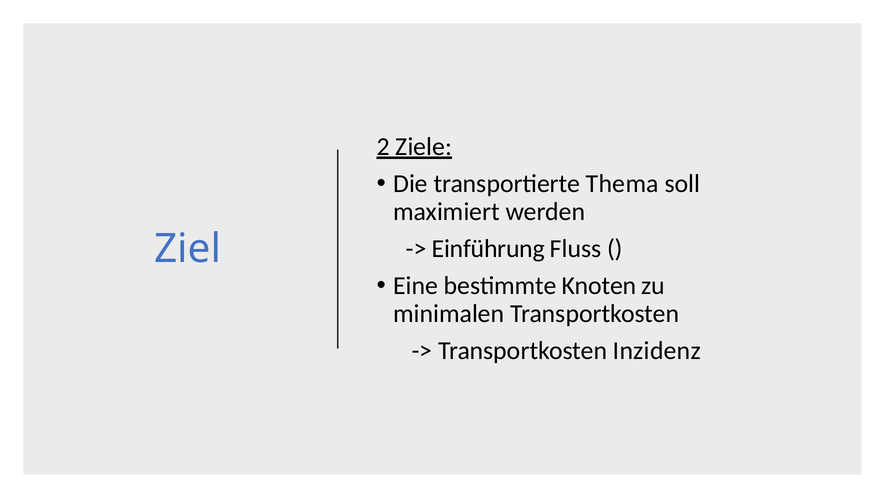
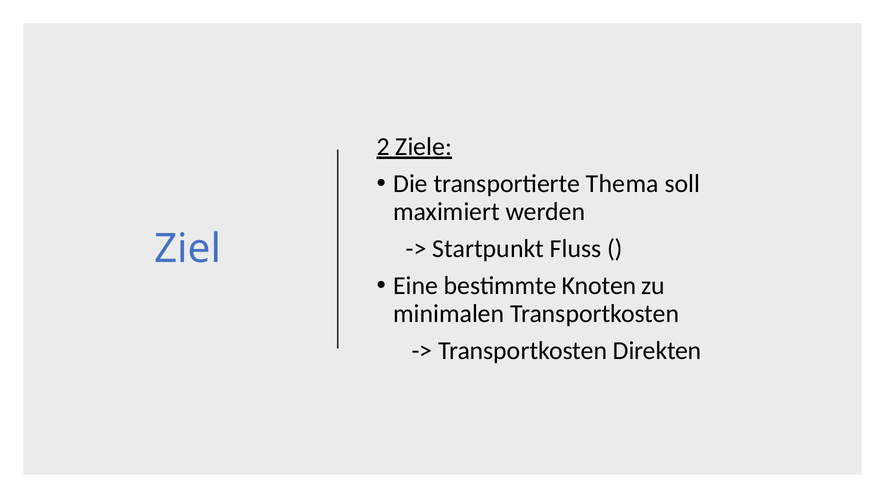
Einführung: Einführung -> Startpunkt
Inzidenz: Inzidenz -> Direkten
